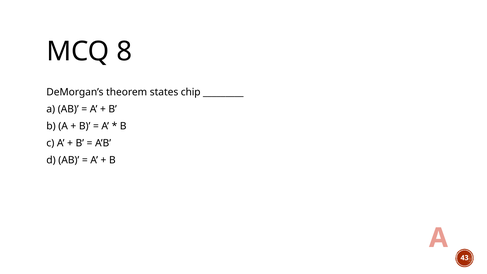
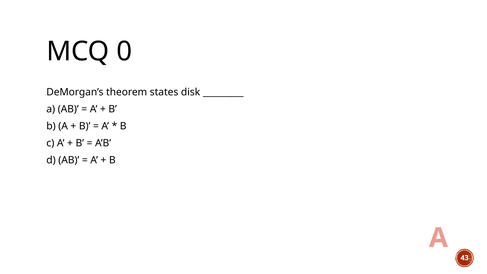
8: 8 -> 0
chip: chip -> disk
